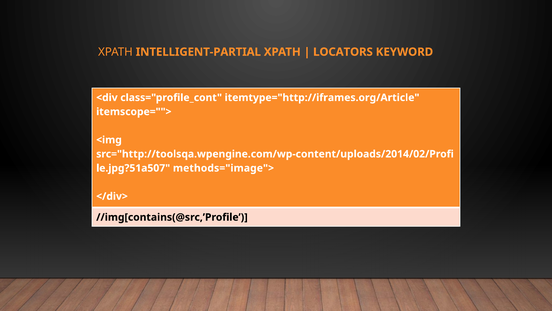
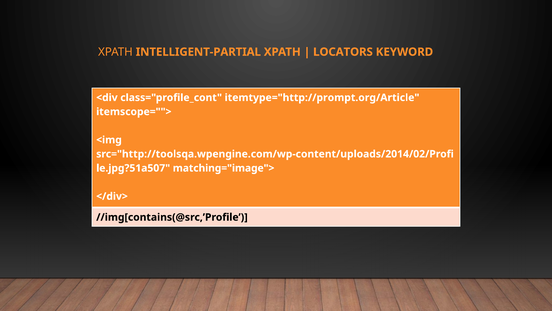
itemtype="http://iframes.org/Article: itemtype="http://iframes.org/Article -> itemtype="http://prompt.org/Article
methods="image">: methods="image"> -> matching="image">
